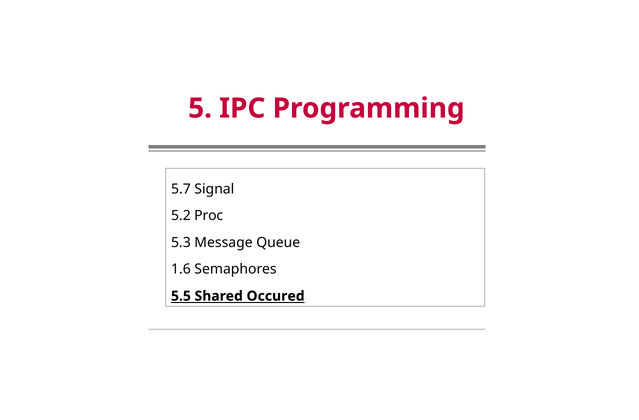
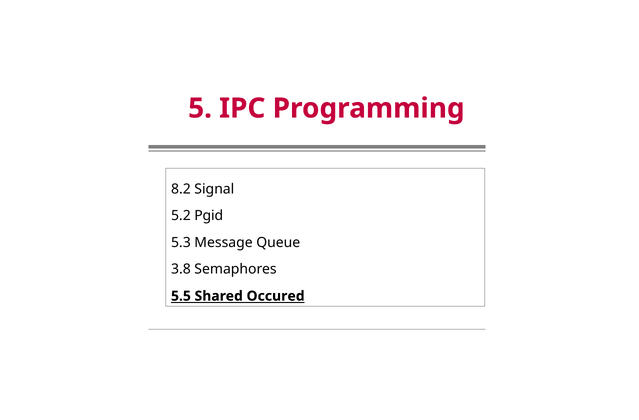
5.7: 5.7 -> 8.2
Proc: Proc -> Pgid
1.6: 1.6 -> 3.8
